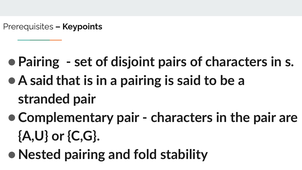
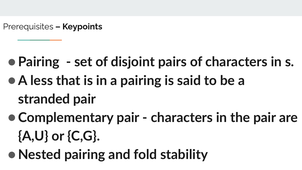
said at (42, 81): said -> less
